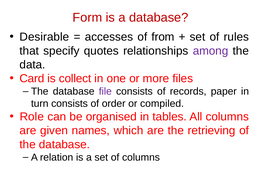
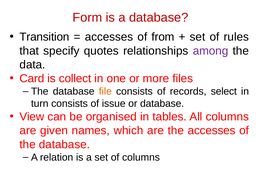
Desirable: Desirable -> Transition
file colour: purple -> orange
paper: paper -> select
order: order -> issue
or compiled: compiled -> database
Role: Role -> View
the retrieving: retrieving -> accesses
